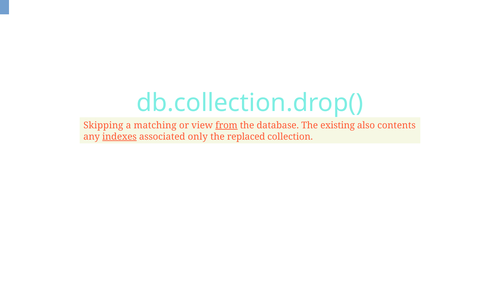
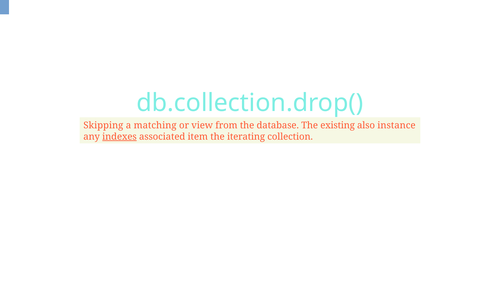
from underline: present -> none
contents: contents -> instance
only: only -> item
replaced: replaced -> iterating
